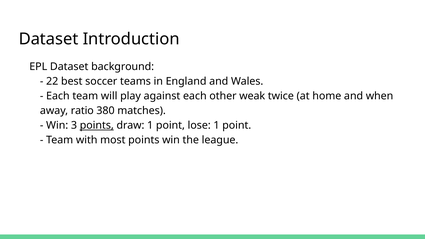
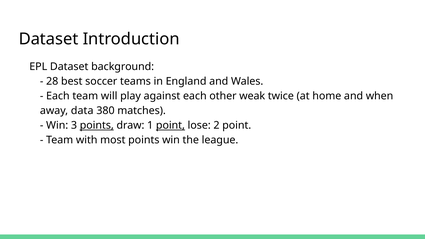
22: 22 -> 28
ratio: ratio -> data
point at (170, 125) underline: none -> present
lose 1: 1 -> 2
